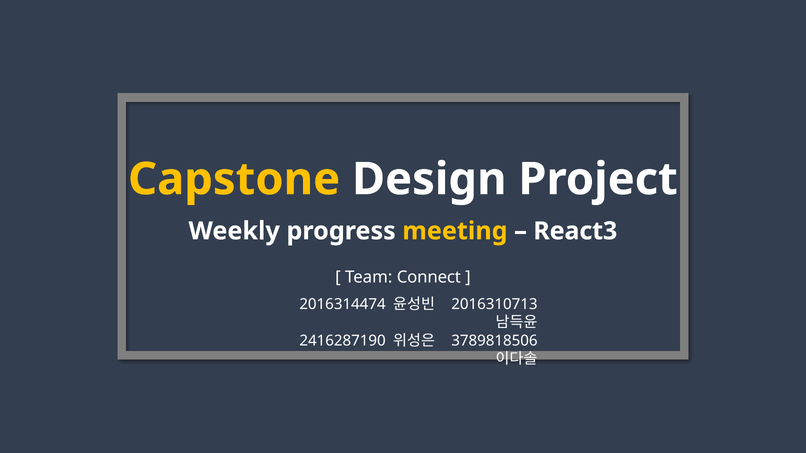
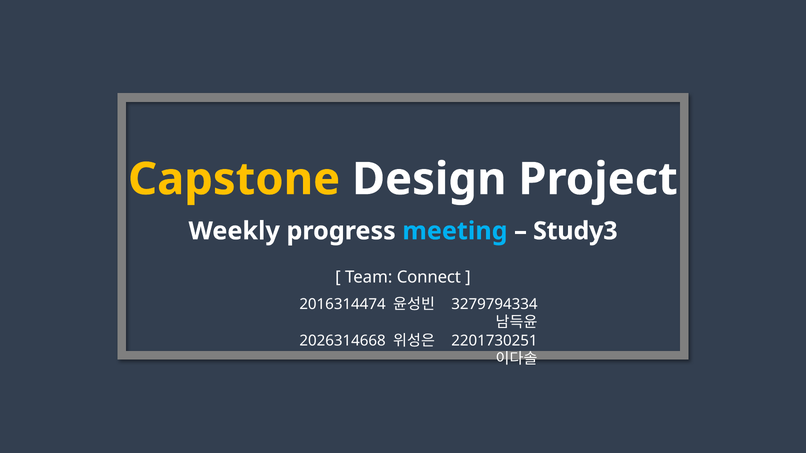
meeting colour: yellow -> light blue
React3: React3 -> Study3
2016310713: 2016310713 -> 3279794334
2416287190: 2416287190 -> 2026314668
3789818506: 3789818506 -> 2201730251
